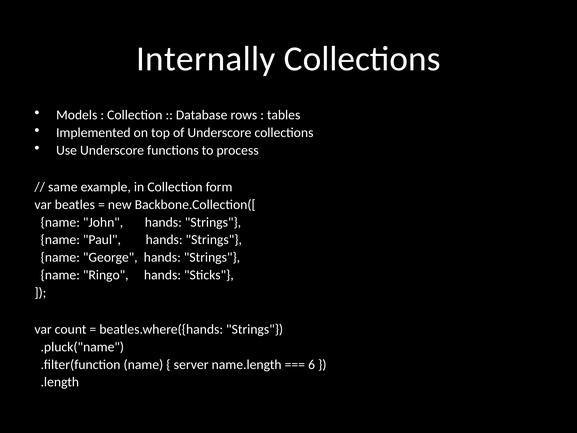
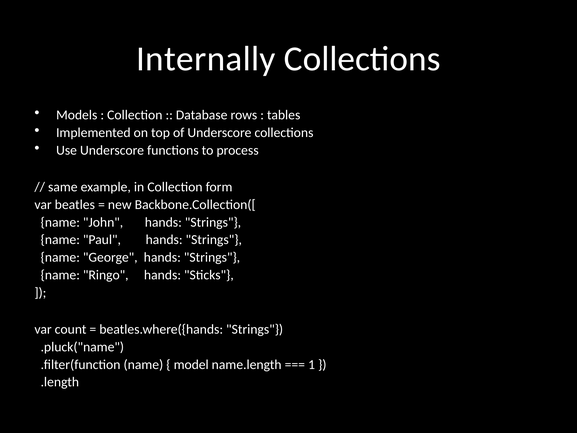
server: server -> model
6: 6 -> 1
